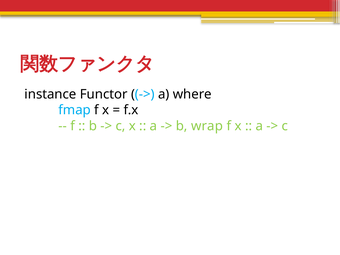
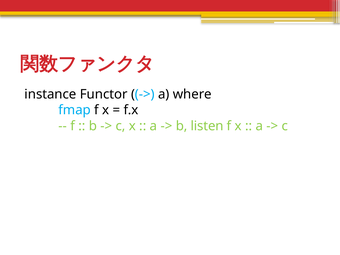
wrap: wrap -> listen
